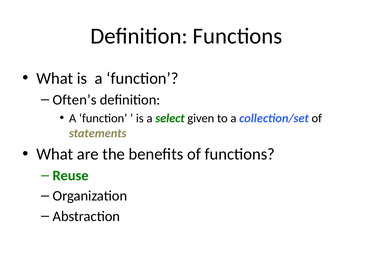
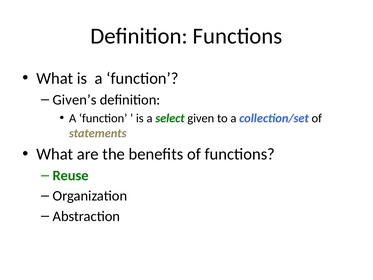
Often’s: Often’s -> Given’s
